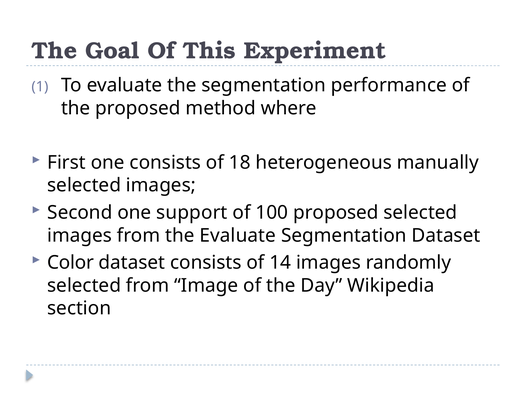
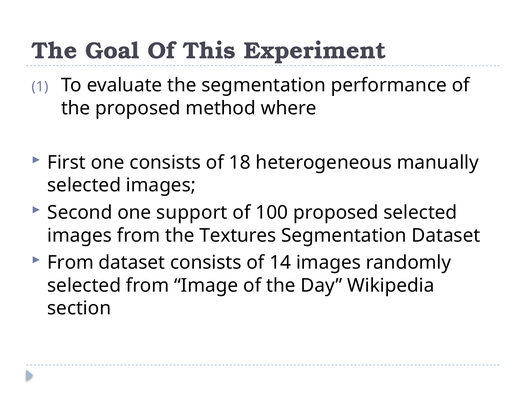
the Evaluate: Evaluate -> Textures
Color at (71, 263): Color -> From
